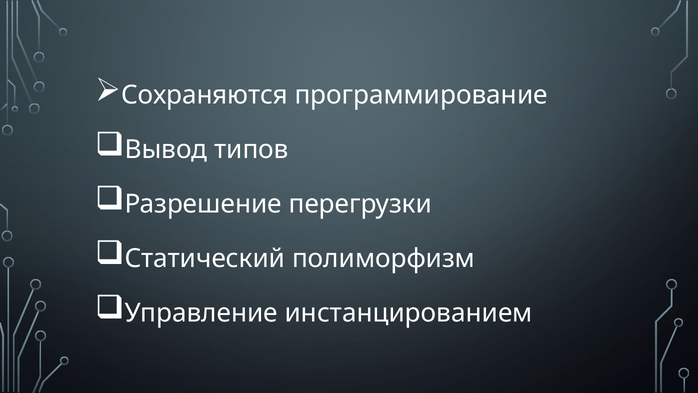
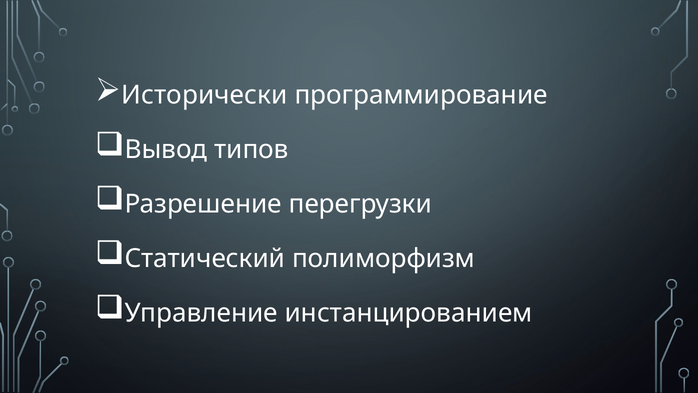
Сохраняются: Сохраняются -> Исторически
